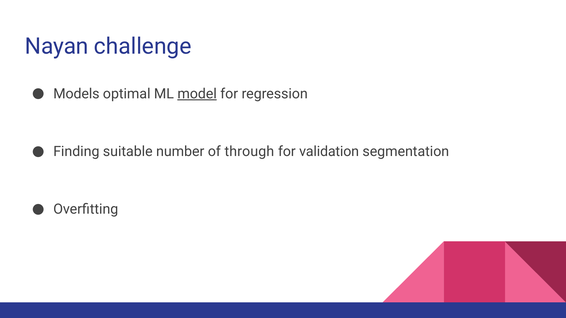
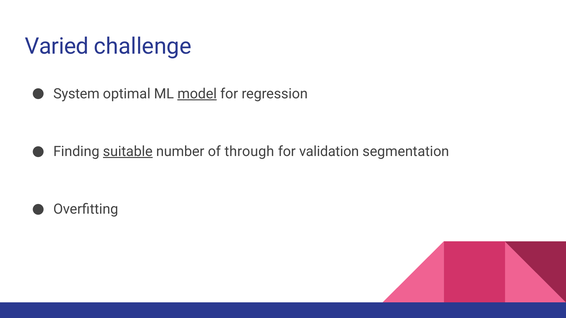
Nayan: Nayan -> Varied
Models: Models -> System
suitable underline: none -> present
